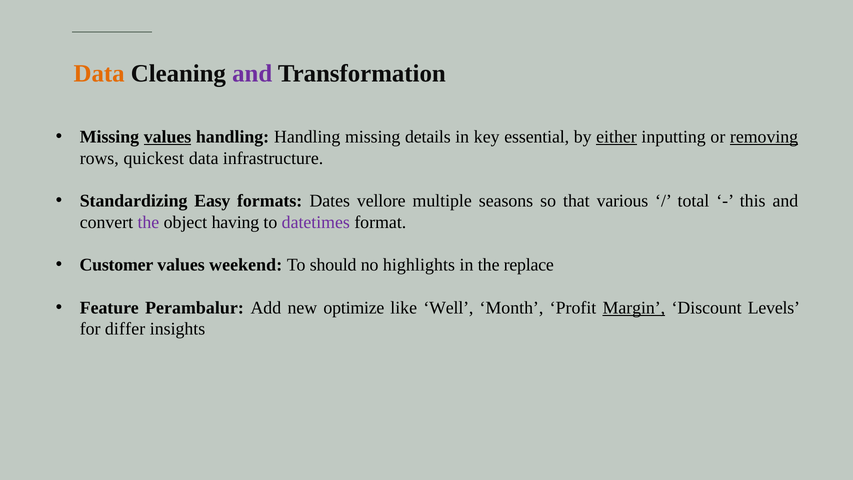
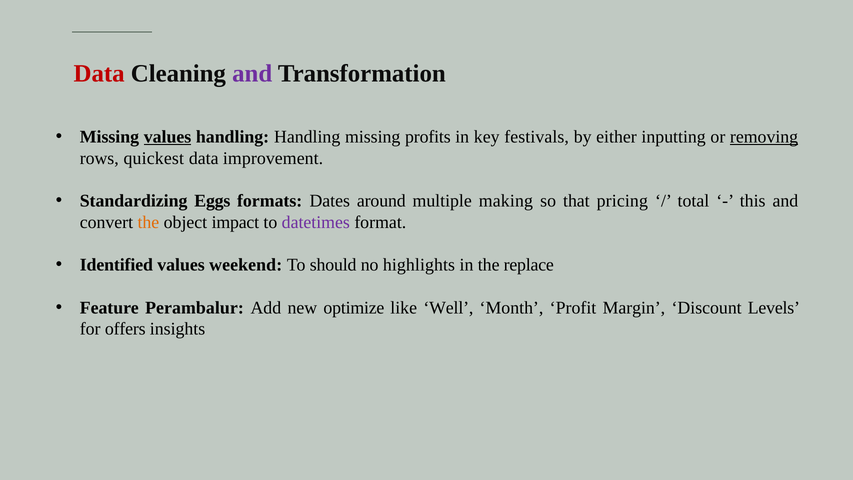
Data at (99, 73) colour: orange -> red
details: details -> profits
essential: essential -> festivals
either underline: present -> none
infrastructure: infrastructure -> improvement
Easy: Easy -> Eggs
vellore: vellore -> around
seasons: seasons -> making
various: various -> pricing
the at (148, 222) colour: purple -> orange
having: having -> impact
Customer: Customer -> Identified
Margin underline: present -> none
differ: differ -> offers
